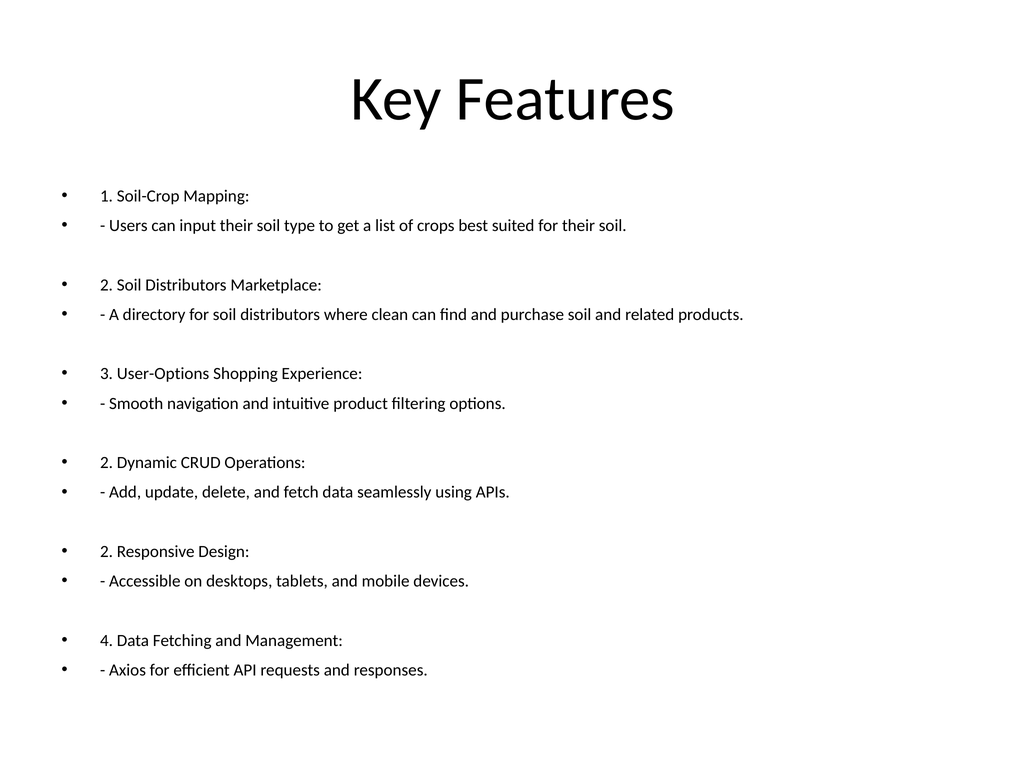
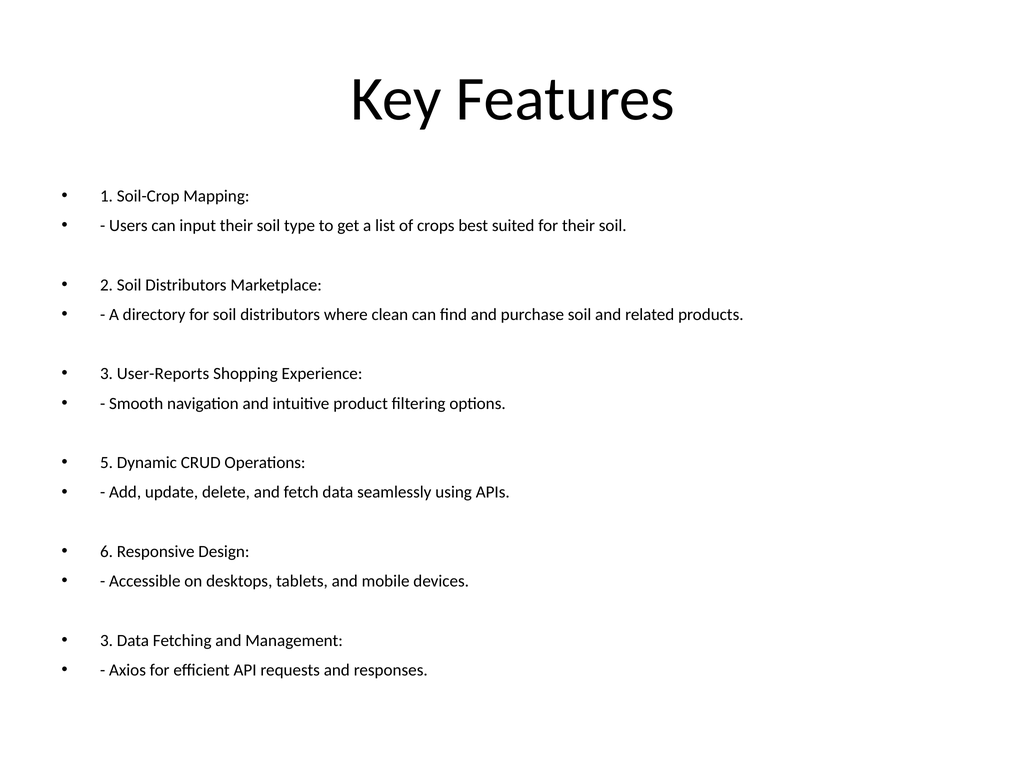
User-Options: User-Options -> User-Reports
2 at (107, 463): 2 -> 5
2 at (107, 552): 2 -> 6
4 at (107, 641): 4 -> 3
